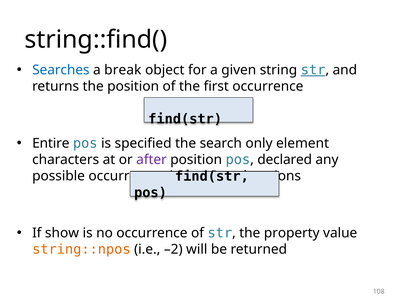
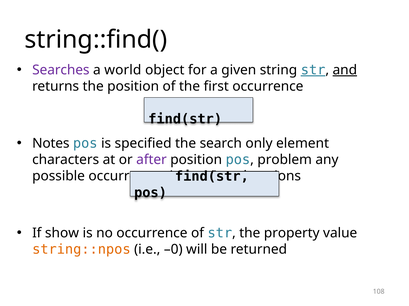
Searches colour: blue -> purple
break: break -> world
and underline: none -> present
Entire: Entire -> Notes
declared: declared -> problem
–2: –2 -> –0
